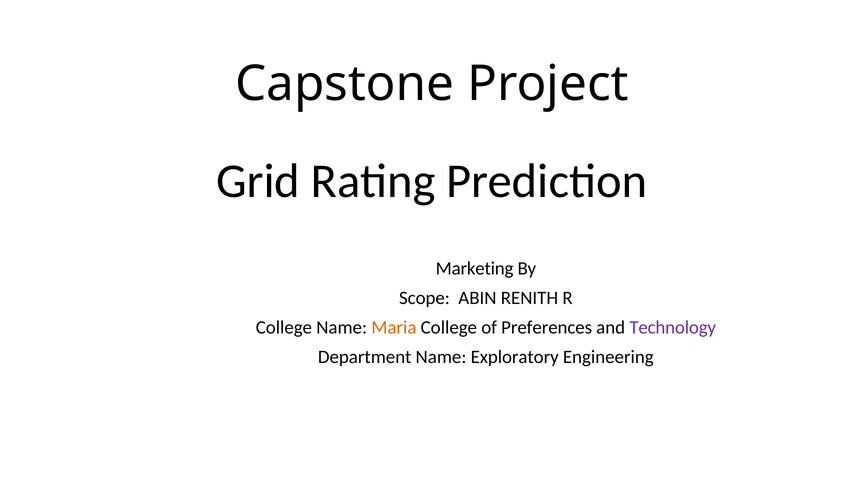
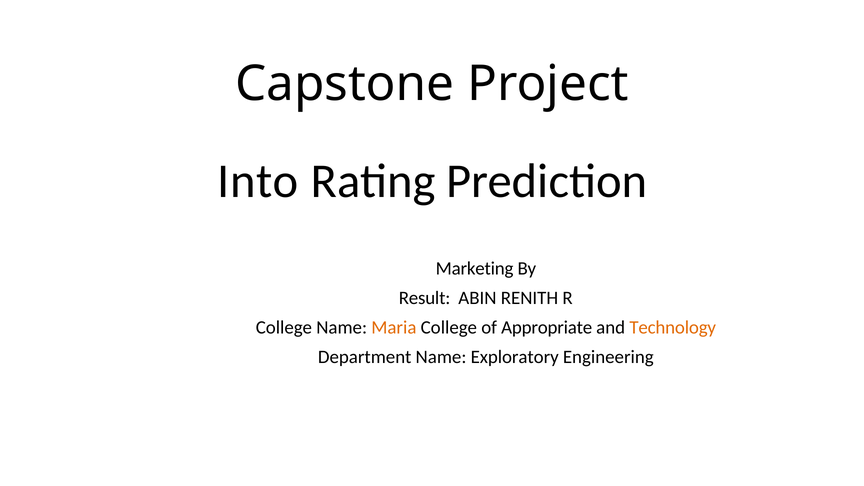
Grid: Grid -> Into
Scope: Scope -> Result
Preferences: Preferences -> Appropriate
Technology colour: purple -> orange
